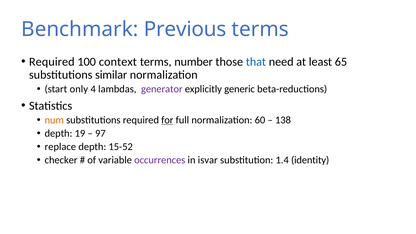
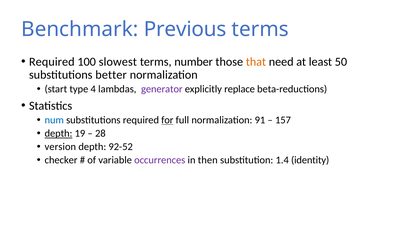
context: context -> slowest
that colour: blue -> orange
65: 65 -> 50
similar: similar -> better
only: only -> type
generic: generic -> replace
num colour: orange -> blue
60: 60 -> 91
138: 138 -> 157
depth at (58, 133) underline: none -> present
97: 97 -> 28
replace: replace -> version
15-52: 15-52 -> 92-52
isvar: isvar -> then
